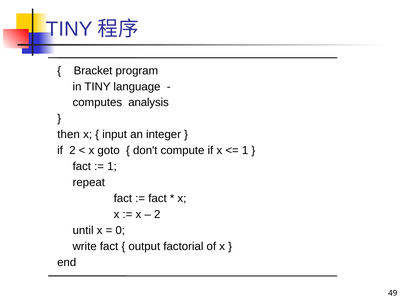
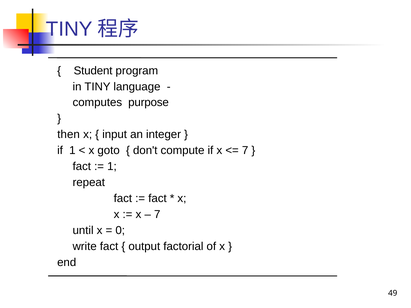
Bracket: Bracket -> Student
analysis: analysis -> purpose
if 2: 2 -> 1
1 at (245, 151): 1 -> 7
2 at (157, 215): 2 -> 7
